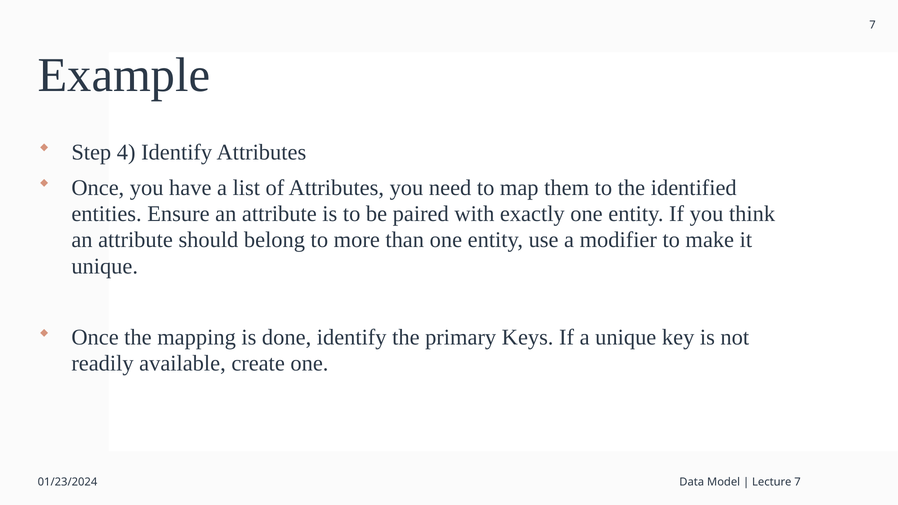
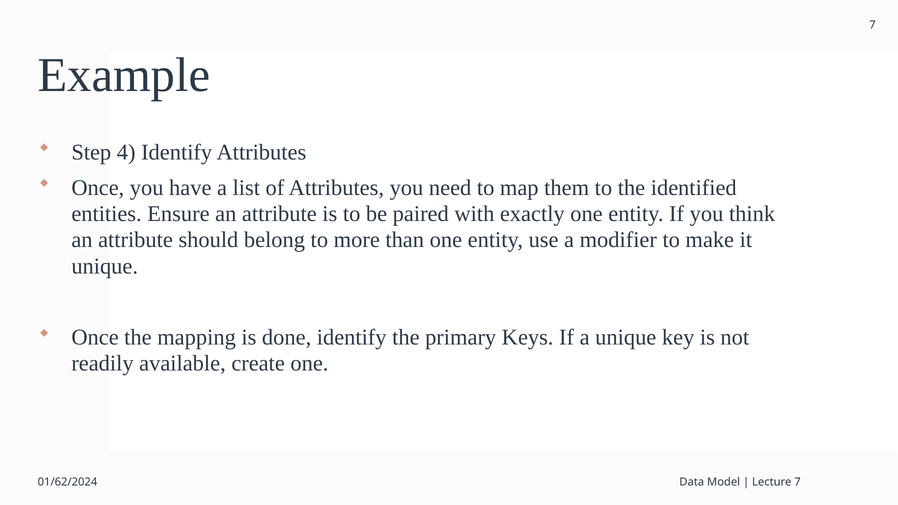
01/23/2024: 01/23/2024 -> 01/62/2024
